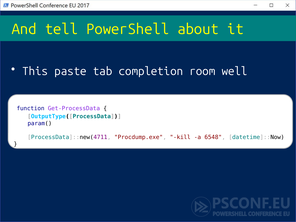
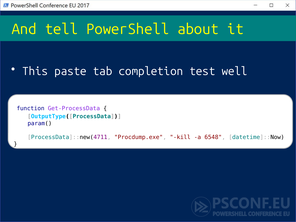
room: room -> test
